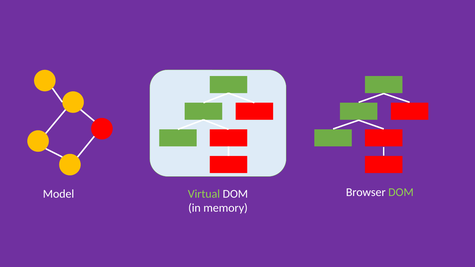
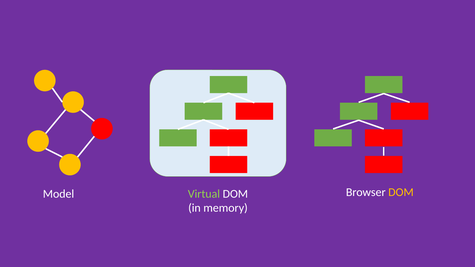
DOM at (401, 192) colour: light green -> yellow
